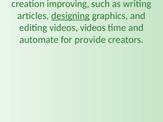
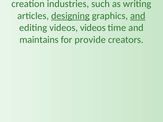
improving: improving -> industries
and at (138, 16) underline: none -> present
automate at (39, 40): automate -> maintains
